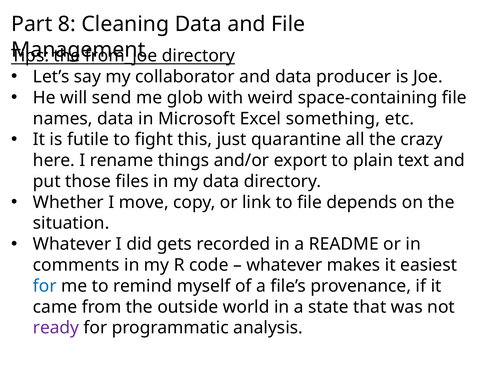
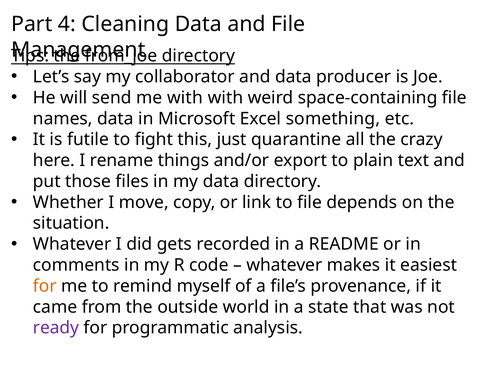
8: 8 -> 4
me glob: glob -> with
for at (45, 286) colour: blue -> orange
